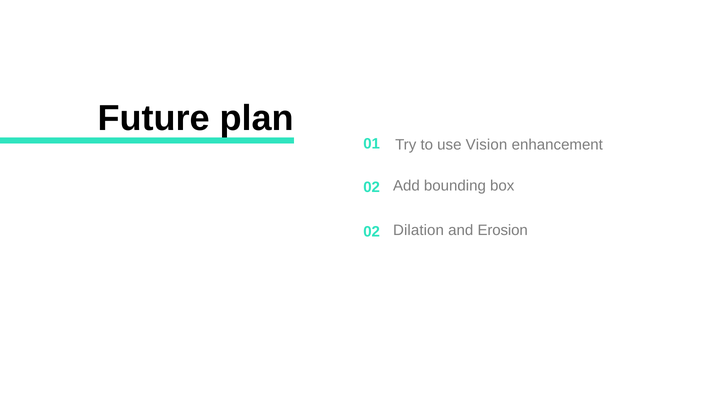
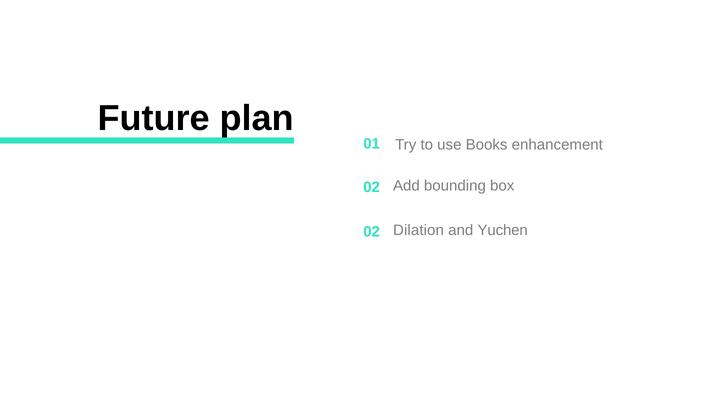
Vision: Vision -> Books
Erosion: Erosion -> Yuchen
